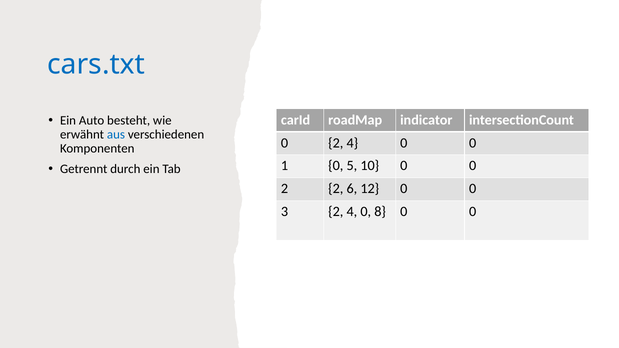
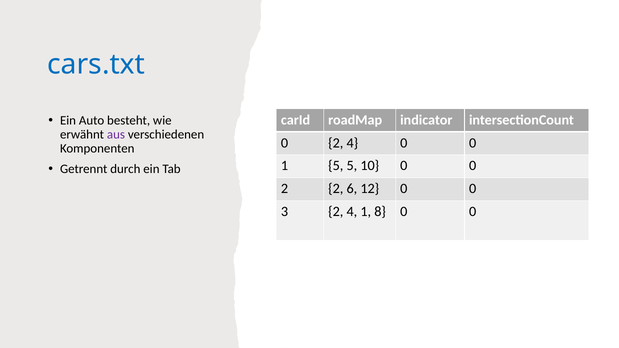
aus colour: blue -> purple
1 0: 0 -> 5
3 2 4 0: 0 -> 1
